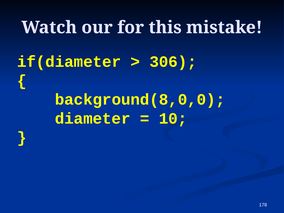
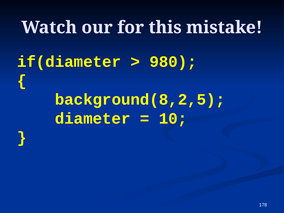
306: 306 -> 980
background(8,0,0: background(8,0,0 -> background(8,2,5
